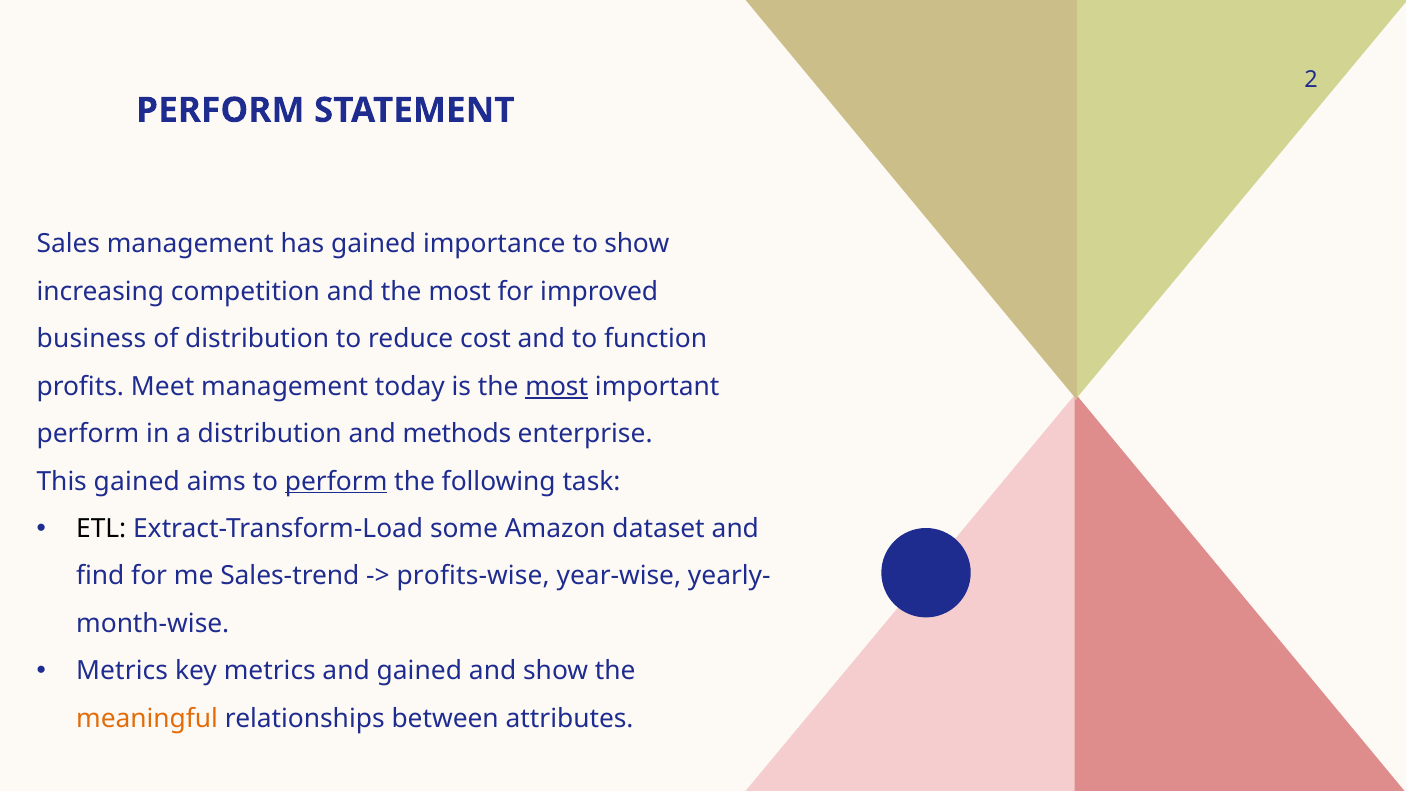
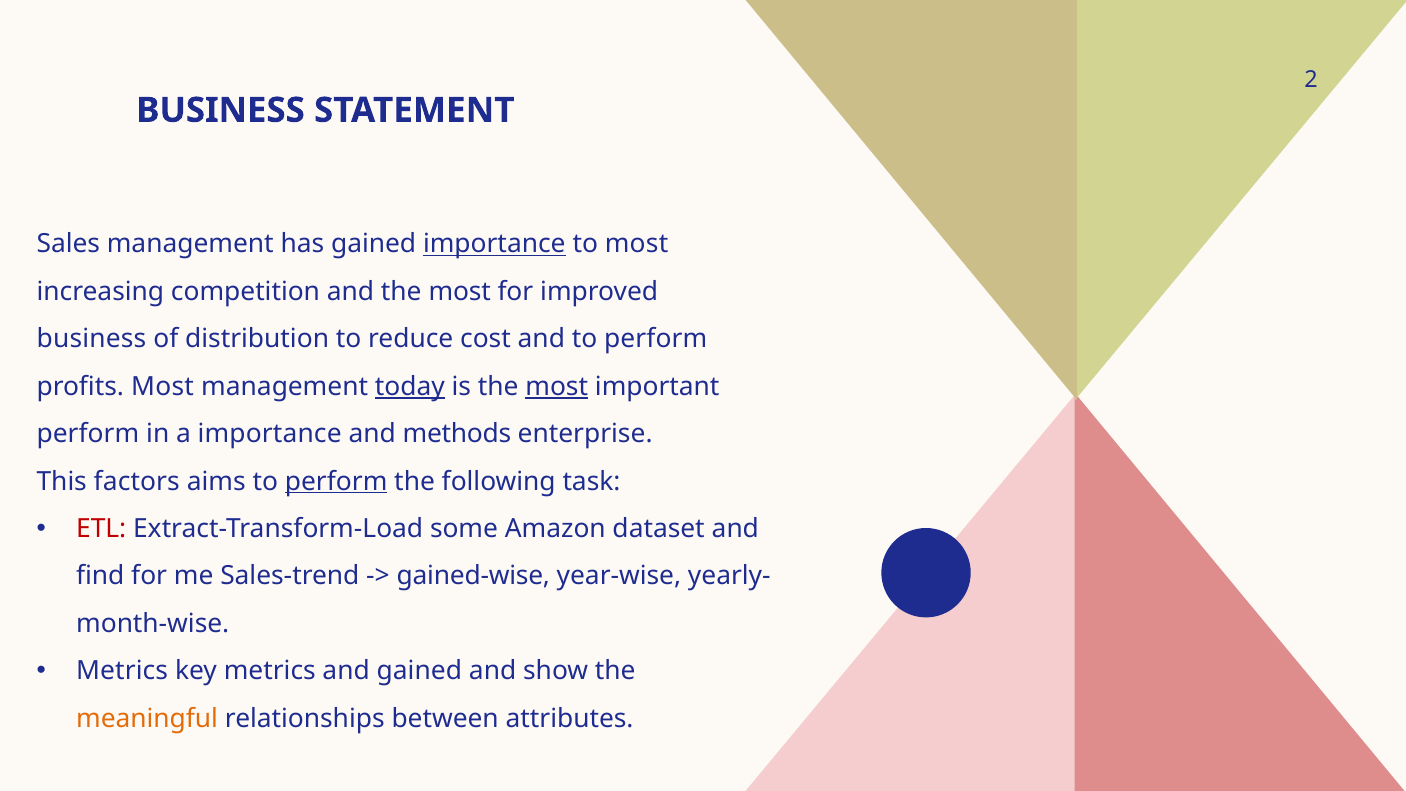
PERFORM at (220, 110): PERFORM -> BUSINESS
importance at (494, 244) underline: none -> present
to show: show -> most
and to function: function -> perform
profits Meet: Meet -> Most
today underline: none -> present
a distribution: distribution -> importance
This gained: gained -> factors
ETL colour: black -> red
profits-wise: profits-wise -> gained-wise
